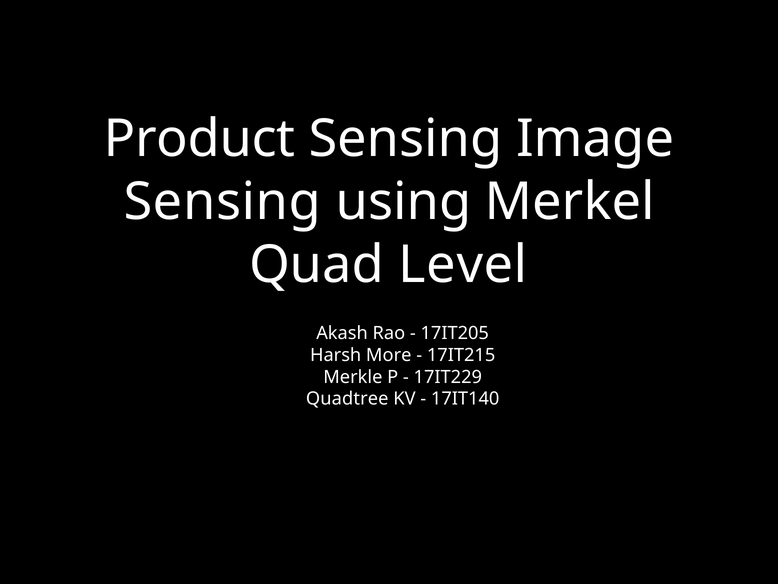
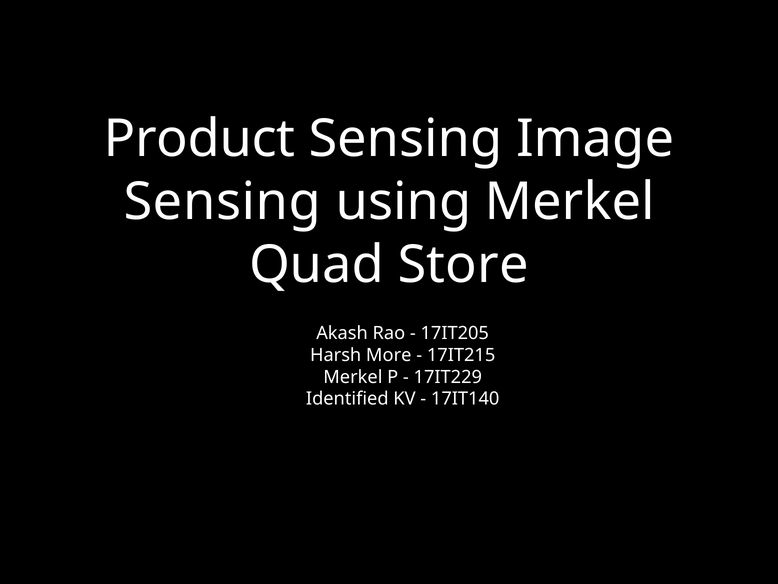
Level: Level -> Store
Merkle at (353, 377): Merkle -> Merkel
Quadtree: Quadtree -> Identified
